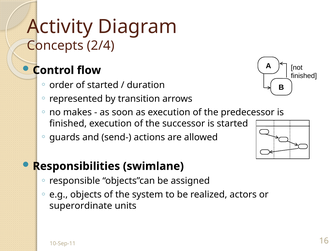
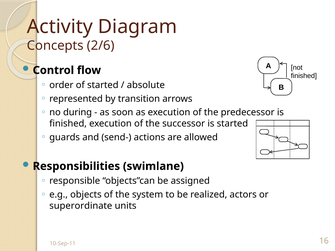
2/4: 2/4 -> 2/6
duration: duration -> absolute
makes: makes -> during
